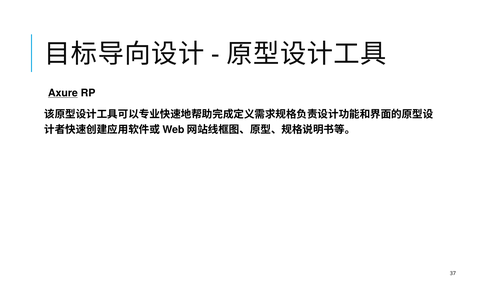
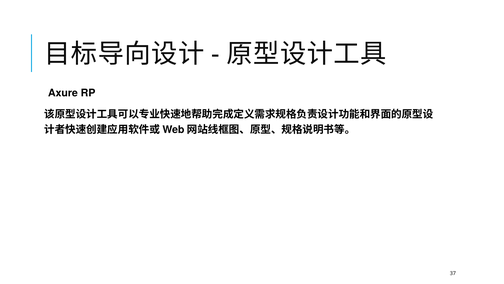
Axure underline: present -> none
